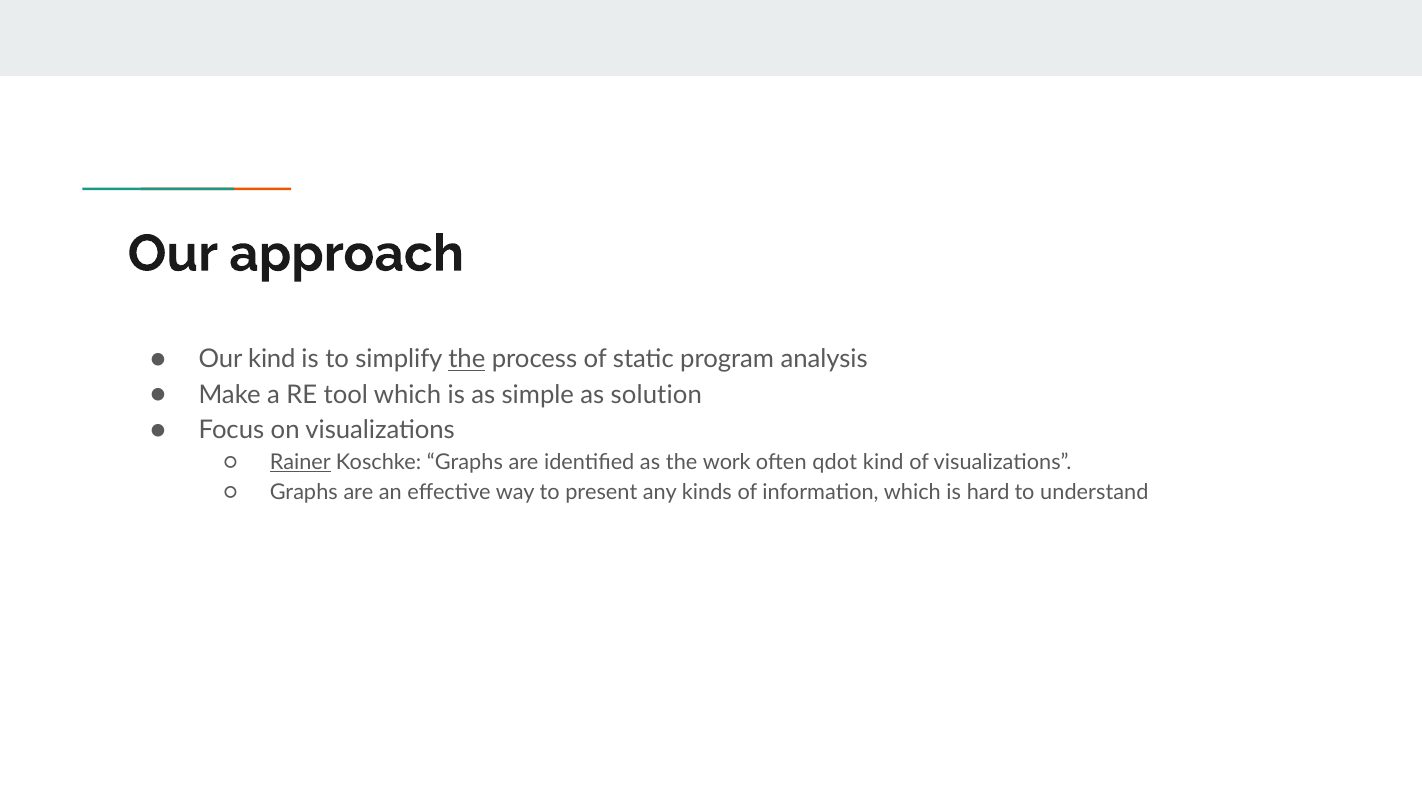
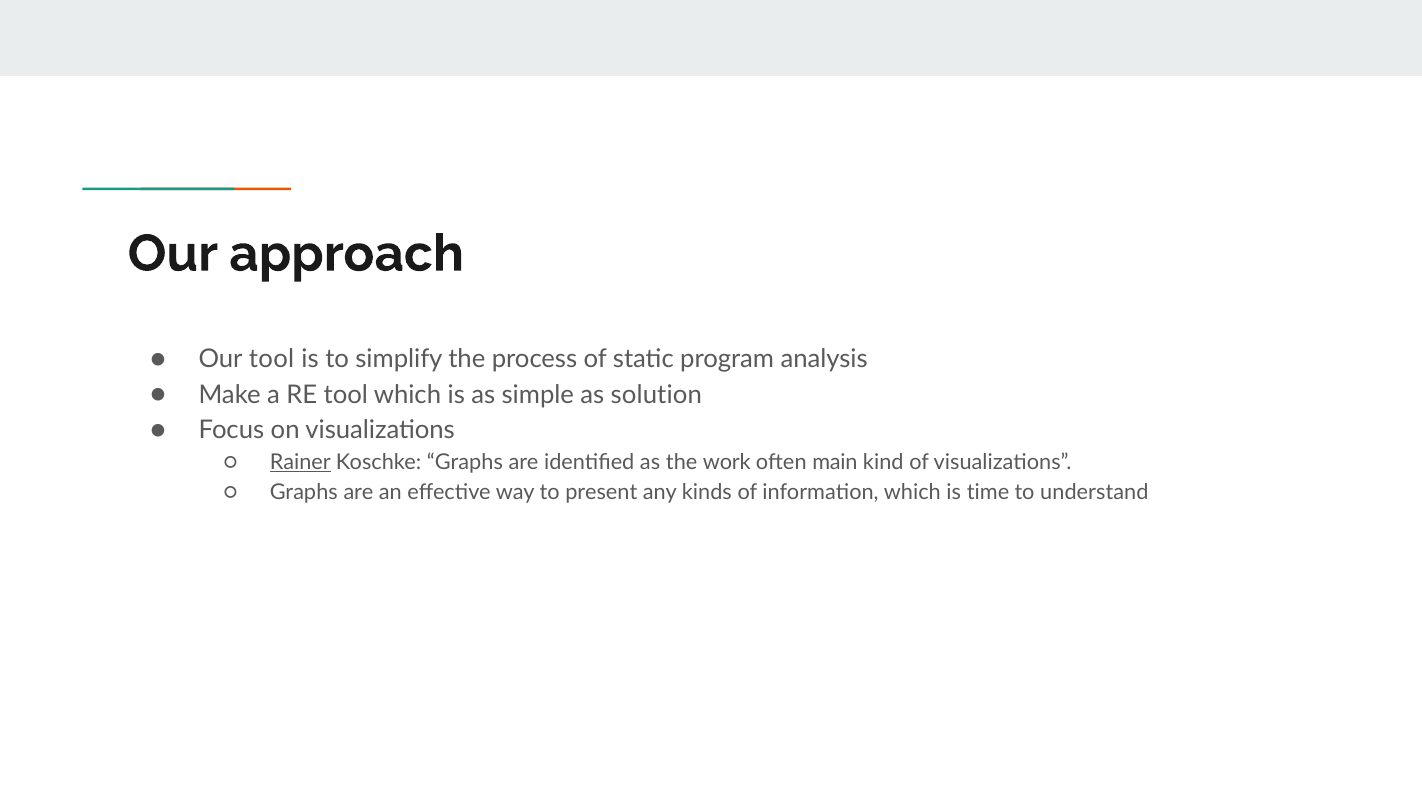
Our kind: kind -> tool
the at (467, 359) underline: present -> none
qdot: qdot -> main
hard: hard -> time
